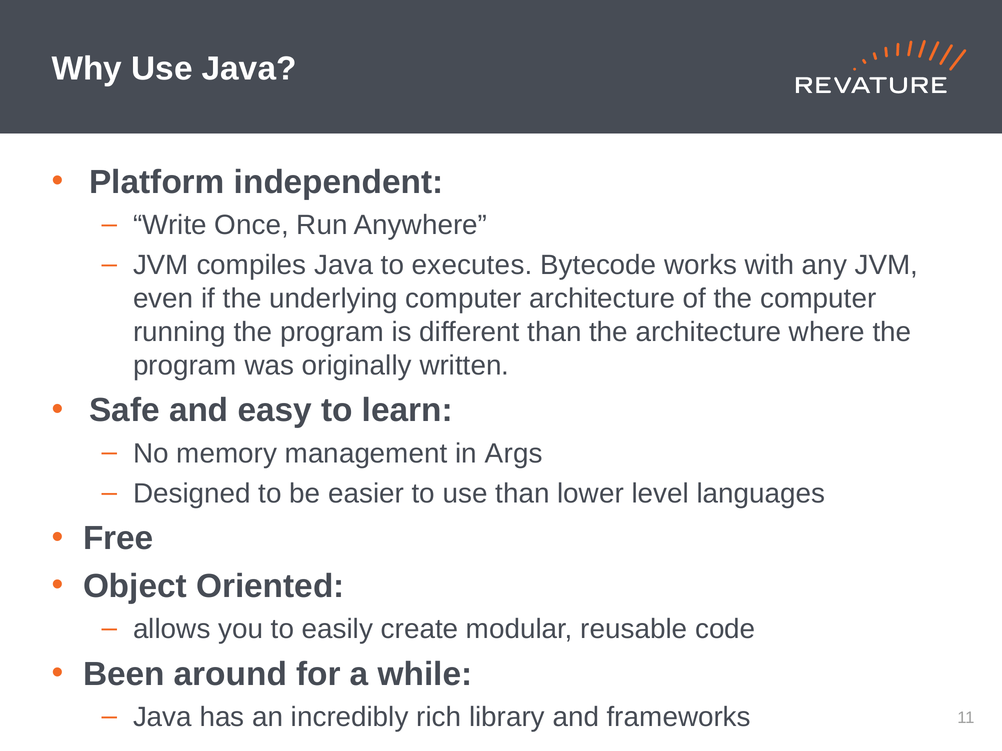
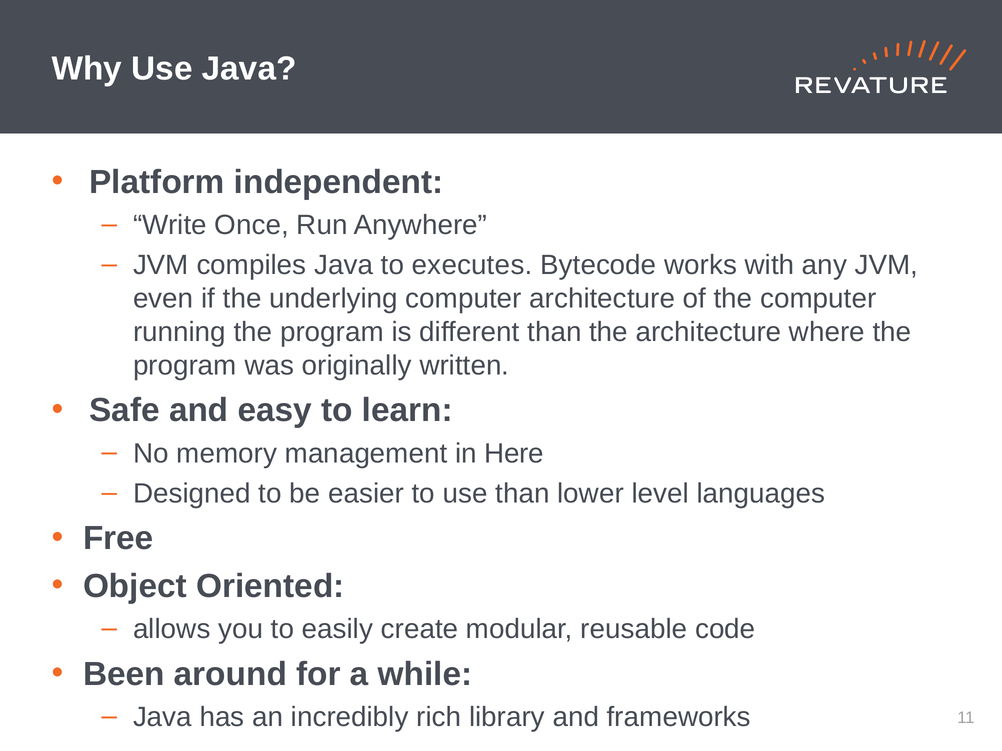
Args: Args -> Here
